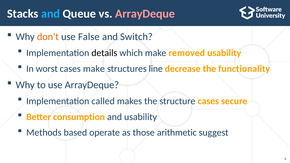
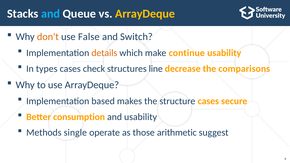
ArrayDeque at (145, 14) colour: pink -> yellow
details colour: black -> orange
removed: removed -> continue
worst: worst -> types
cases make: make -> check
functionality: functionality -> comparisons
called: called -> based
based: based -> single
